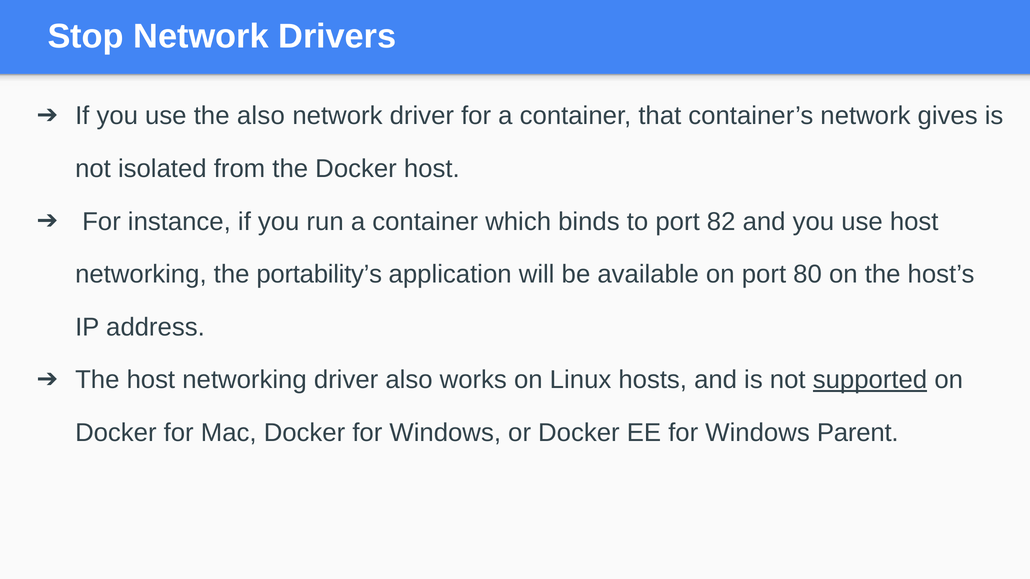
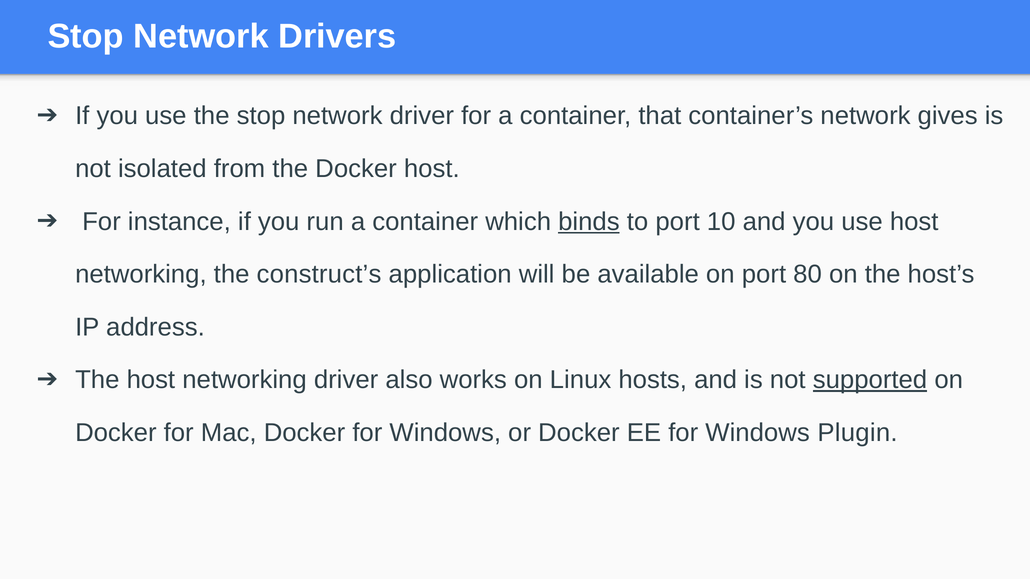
the also: also -> stop
binds underline: none -> present
82: 82 -> 10
portability’s: portability’s -> construct’s
Parent: Parent -> Plugin
